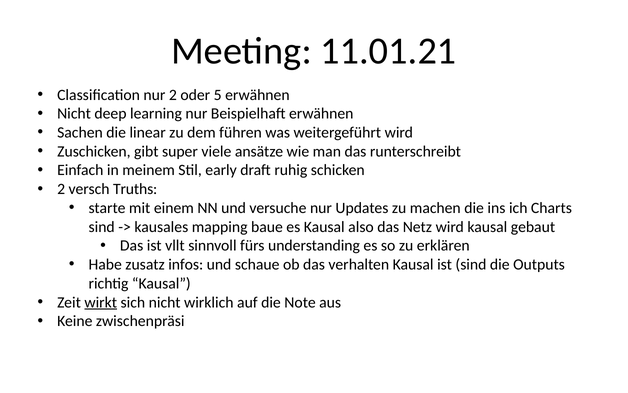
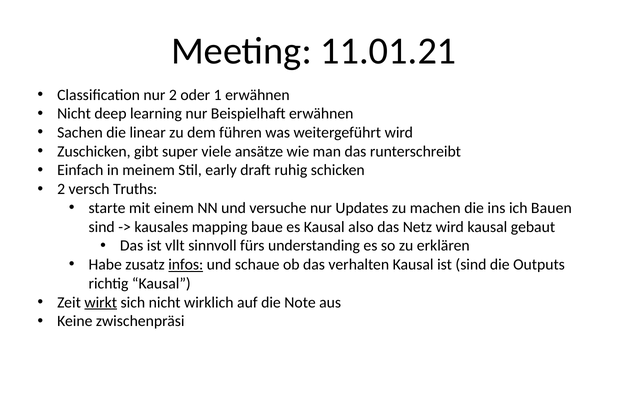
5: 5 -> 1
Charts: Charts -> Bauen
infos underline: none -> present
